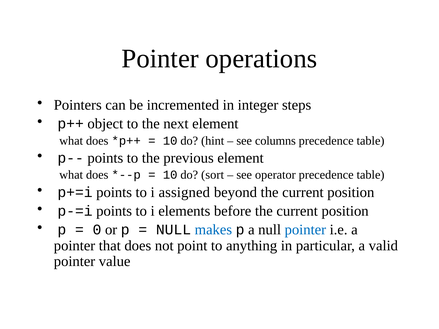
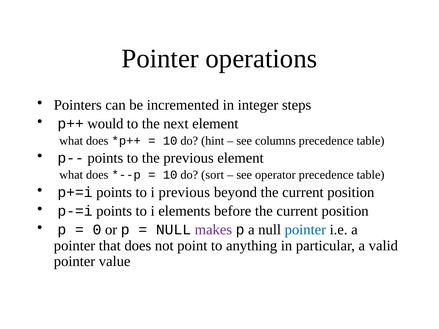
object: object -> would
i assigned: assigned -> previous
makes colour: blue -> purple
